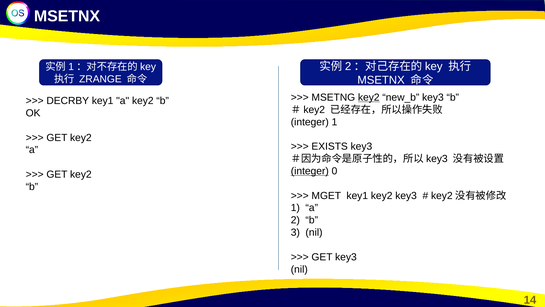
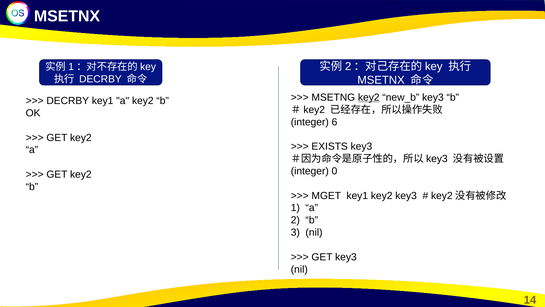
ZRANGE at (100, 79): ZRANGE -> DECRBY
integer 1: 1 -> 6
integer at (310, 171) underline: present -> none
